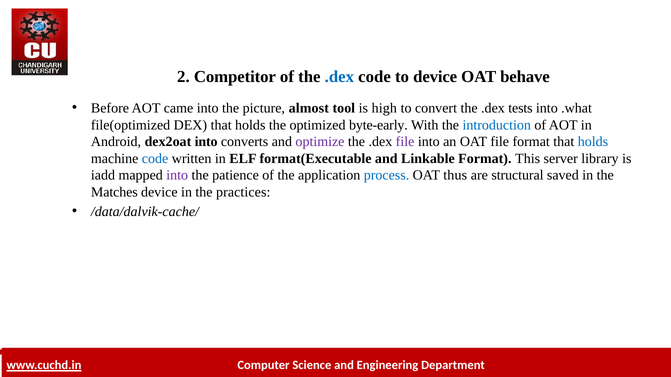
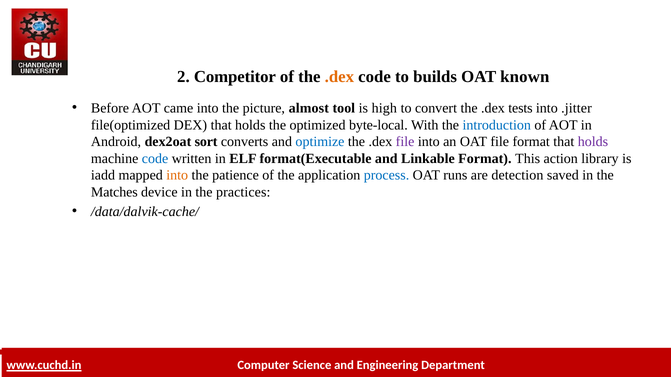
.dex at (339, 77) colour: blue -> orange
to device: device -> builds
behave: behave -> known
.what: .what -> .jitter
byte-early: byte-early -> byte-local
dex2oat into: into -> sort
optimize colour: purple -> blue
holds at (593, 142) colour: blue -> purple
server: server -> action
into at (177, 175) colour: purple -> orange
thus: thus -> runs
structural: structural -> detection
